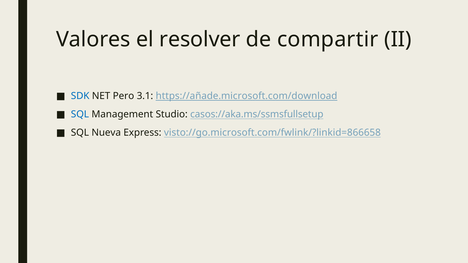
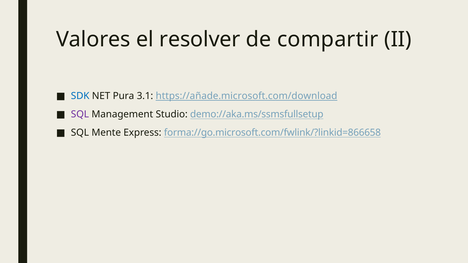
Pero: Pero -> Pura
SQL at (80, 114) colour: blue -> purple
casos://aka.ms/ssmsfullsetup: casos://aka.ms/ssmsfullsetup -> demo://aka.ms/ssmsfullsetup
Nueva: Nueva -> Mente
visto://go.microsoft.com/fwlink/?linkid=866658: visto://go.microsoft.com/fwlink/?linkid=866658 -> forma://go.microsoft.com/fwlink/?linkid=866658
